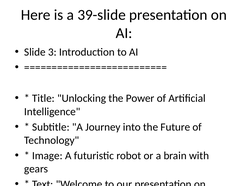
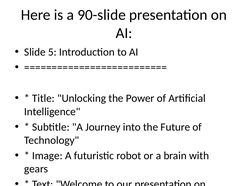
39-slide: 39-slide -> 90-slide
3 at (52, 52): 3 -> 5
